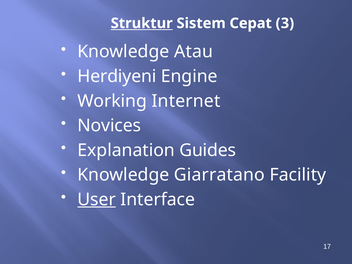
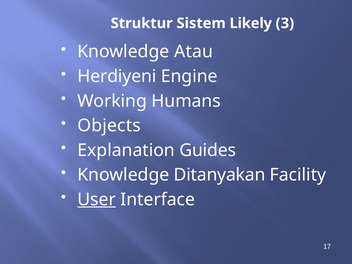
Struktur underline: present -> none
Cepat: Cepat -> Likely
Internet: Internet -> Humans
Novices: Novices -> Objects
Giarratano: Giarratano -> Ditanyakan
